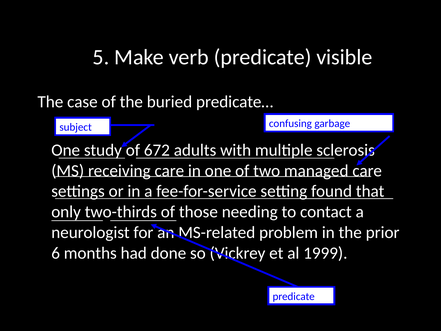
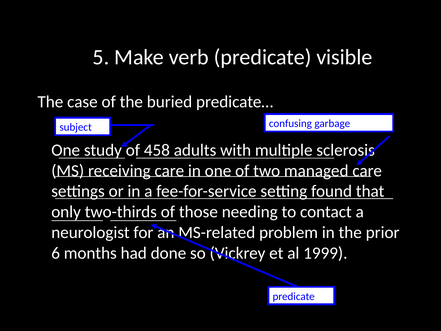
672: 672 -> 458
